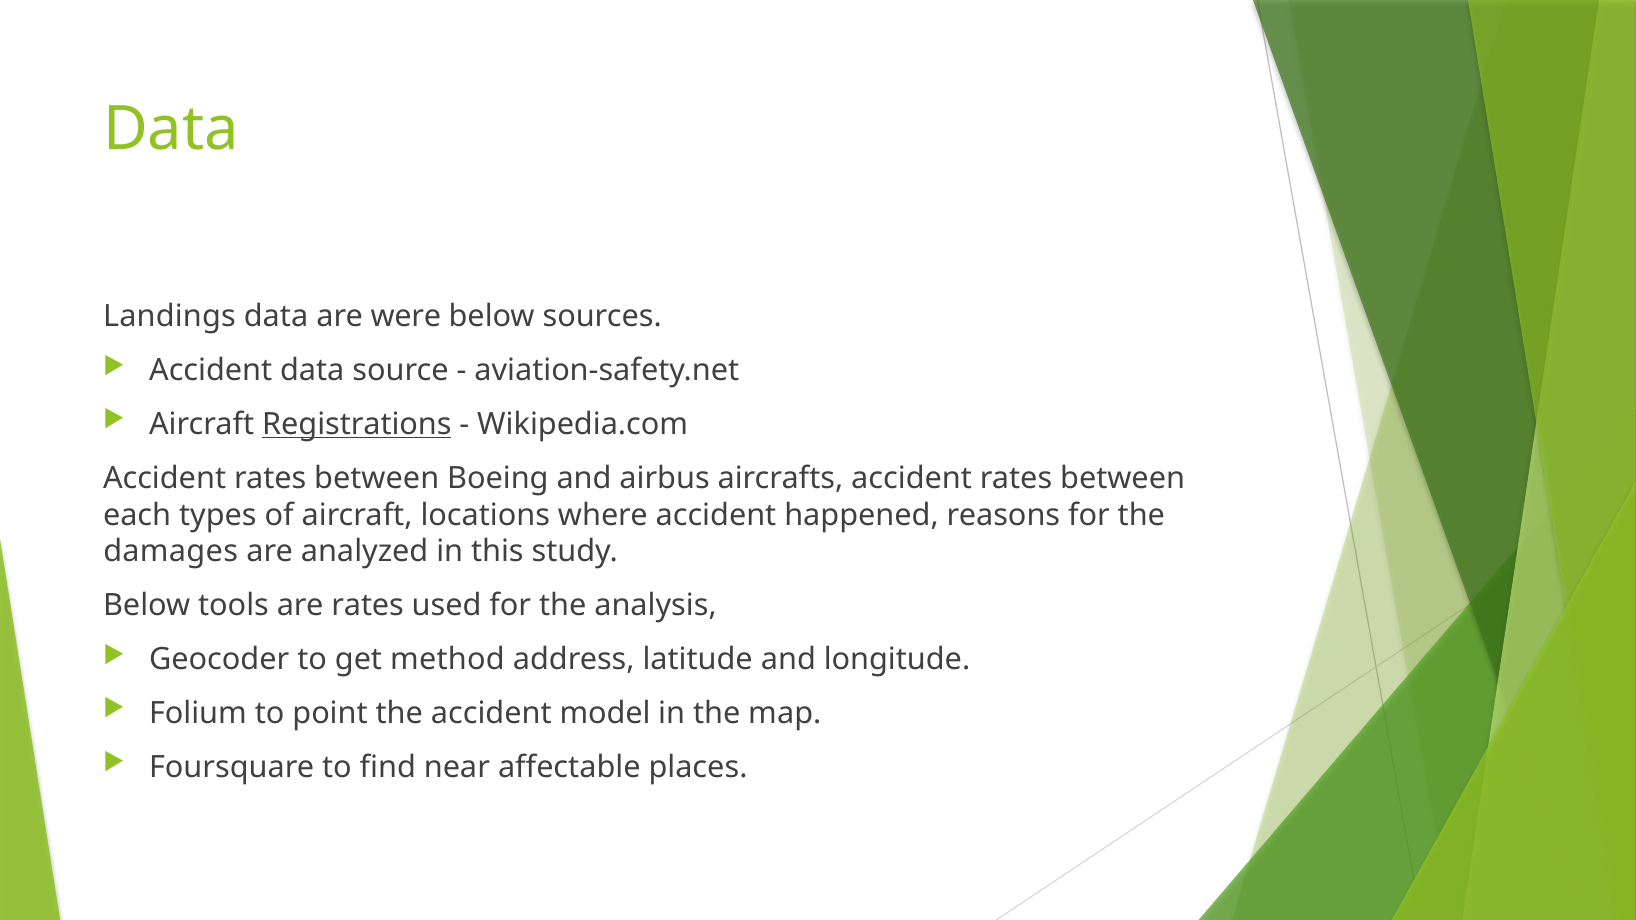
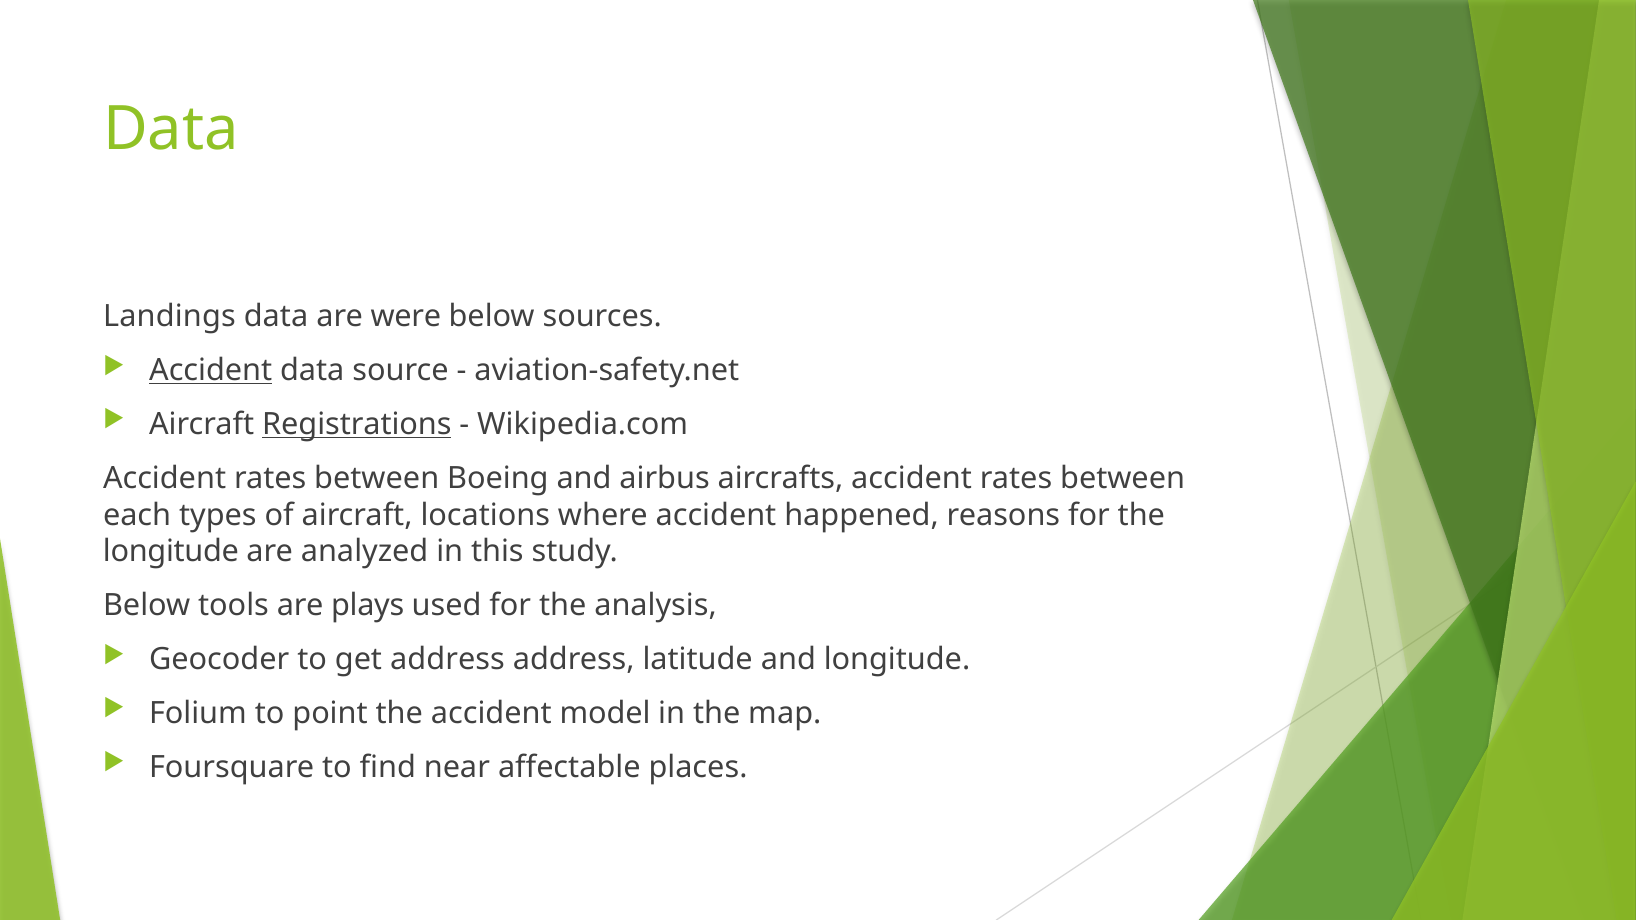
Accident at (211, 370) underline: none -> present
damages at (171, 552): damages -> longitude
are rates: rates -> plays
get method: method -> address
